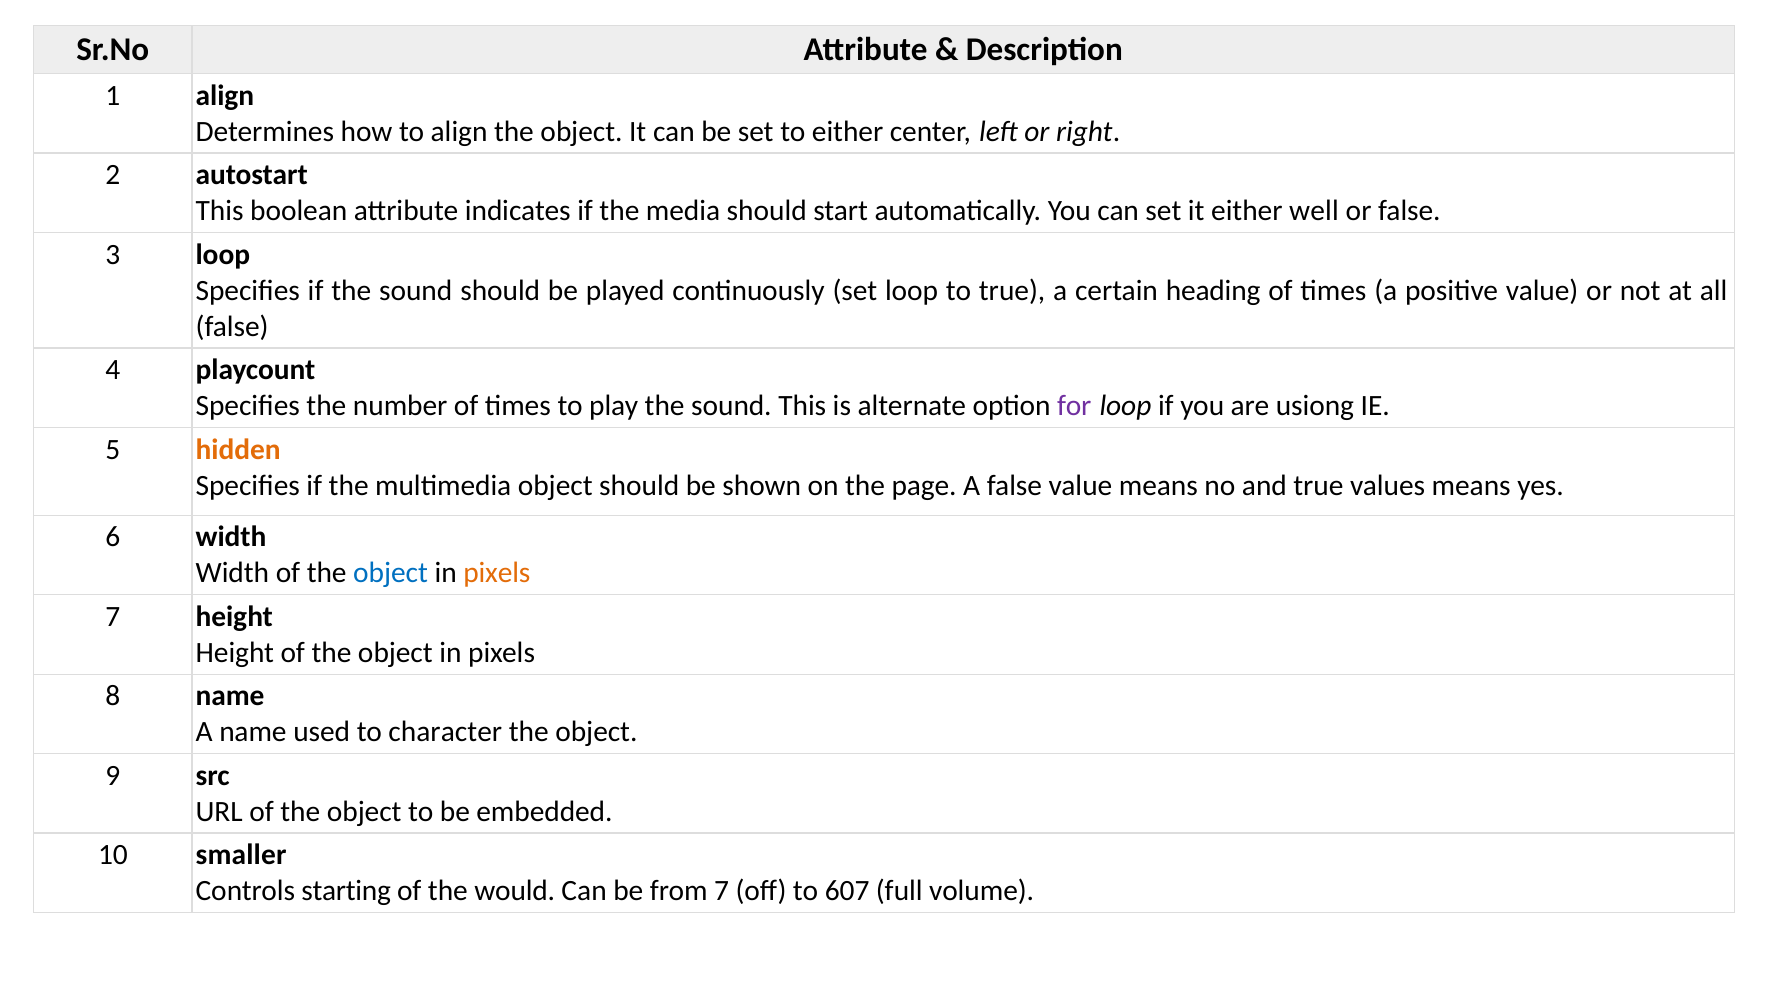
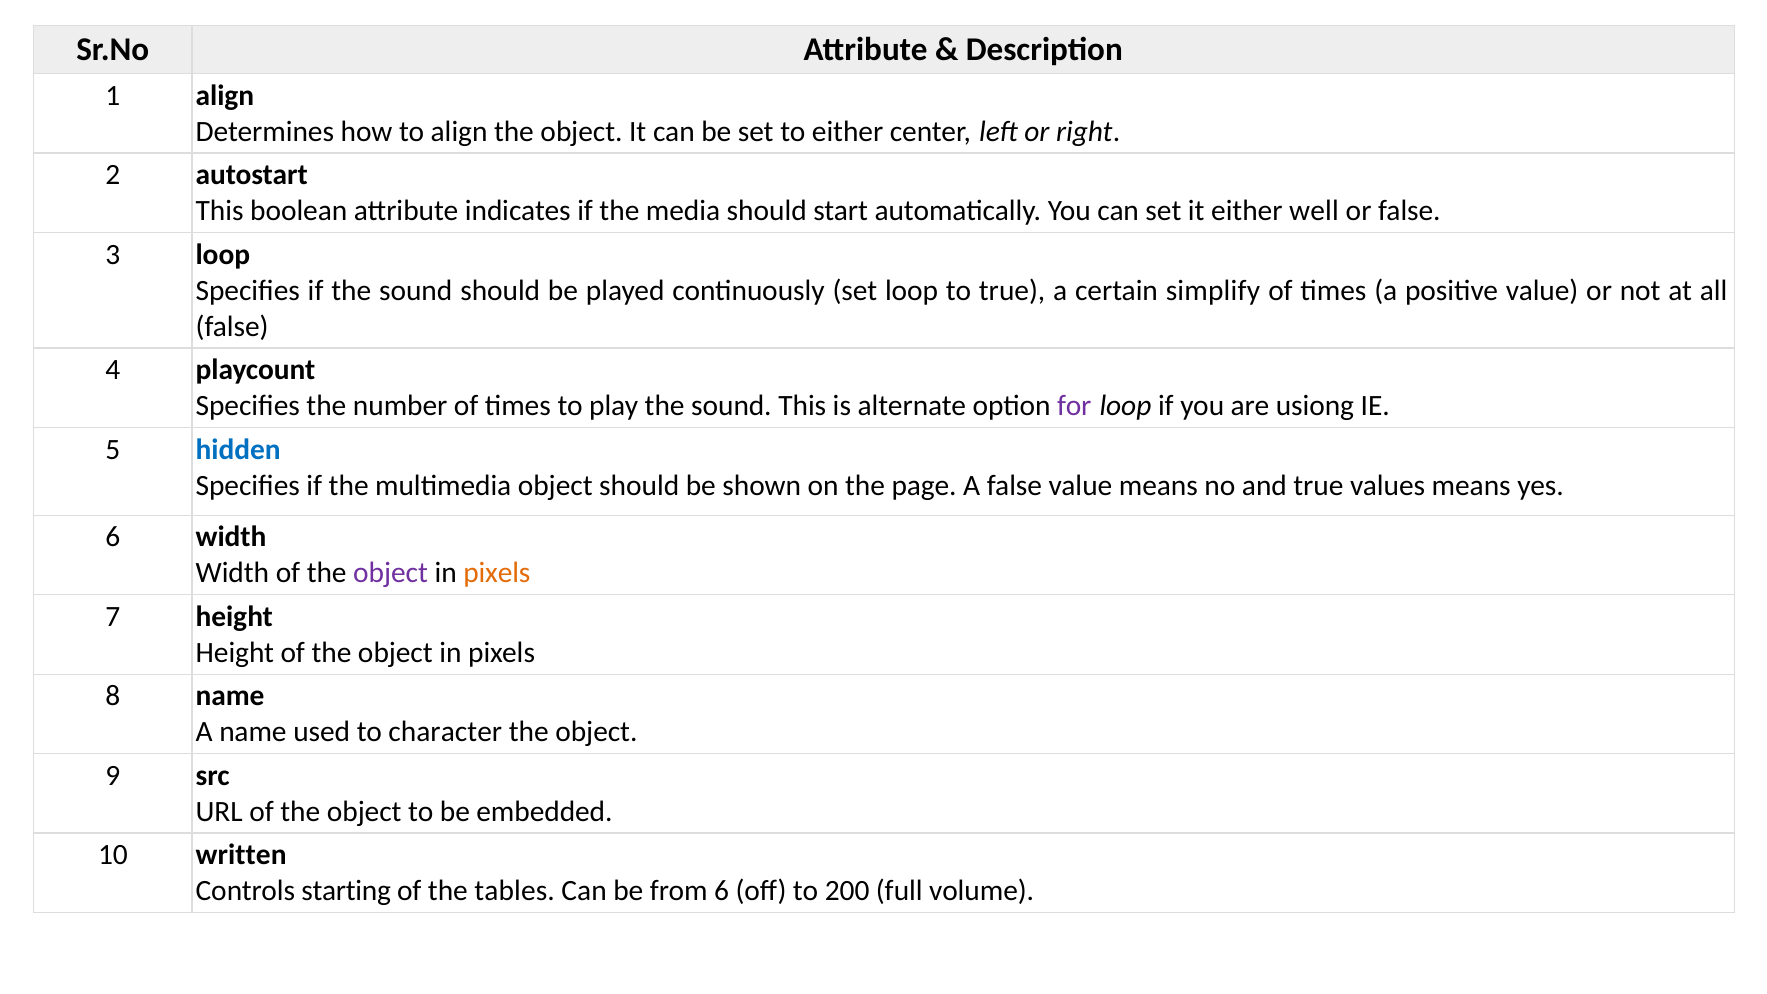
heading: heading -> simplify
hidden colour: orange -> blue
object at (391, 573) colour: blue -> purple
smaller: smaller -> written
would: would -> tables
from 7: 7 -> 6
607: 607 -> 200
